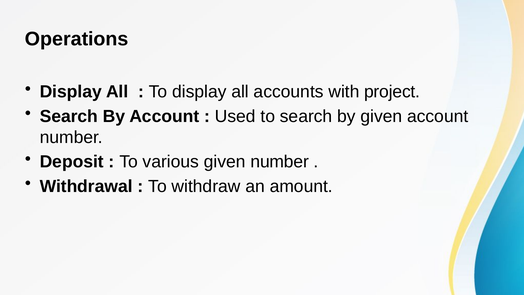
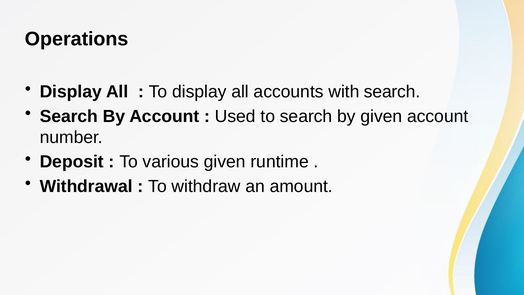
with project: project -> search
given number: number -> runtime
